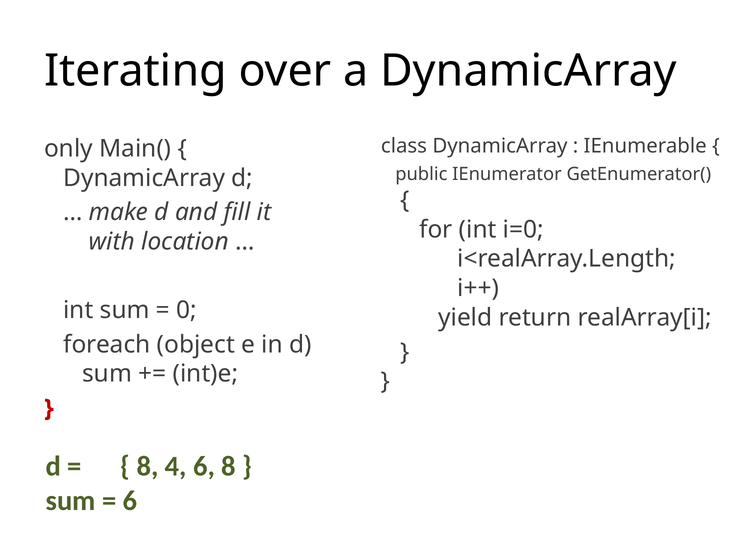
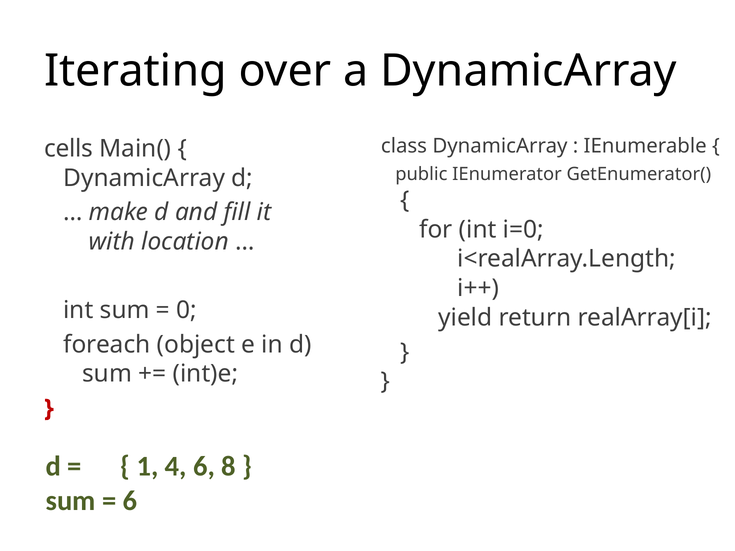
only: only -> cells
8 at (148, 467): 8 -> 1
